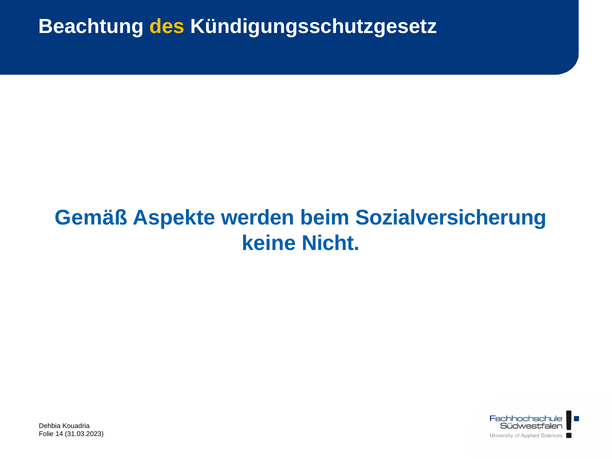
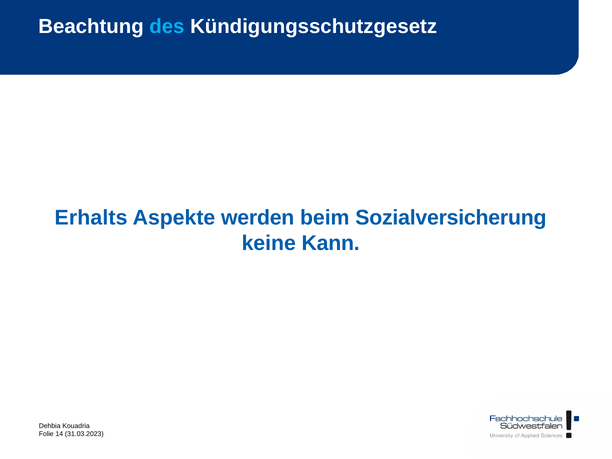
des colour: yellow -> light blue
Gemäß: Gemäß -> Erhalts
Nicht: Nicht -> Kann
